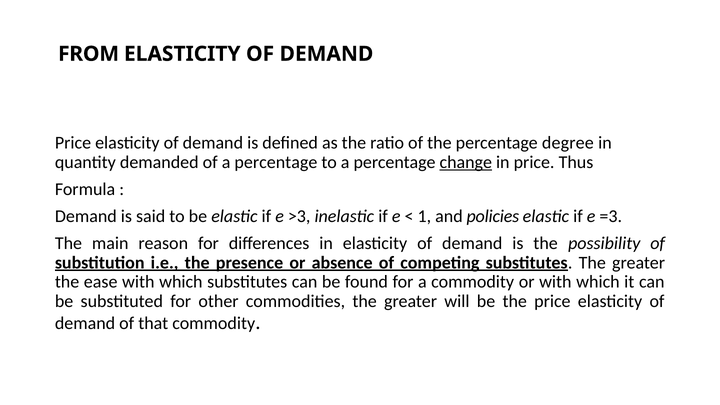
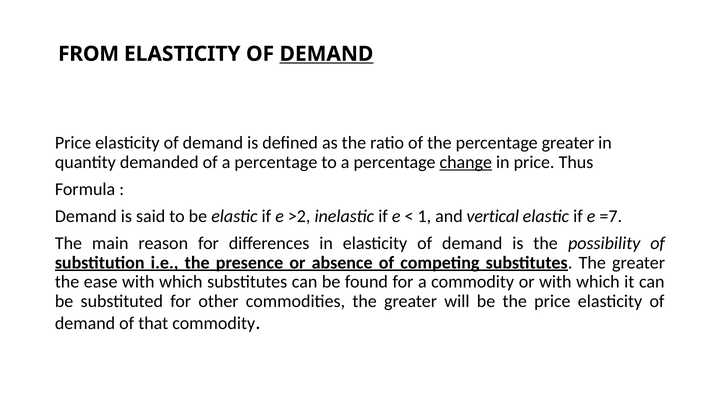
DEMAND at (326, 54) underline: none -> present
percentage degree: degree -> greater
>3: >3 -> >2
policies: policies -> vertical
=3: =3 -> =7
